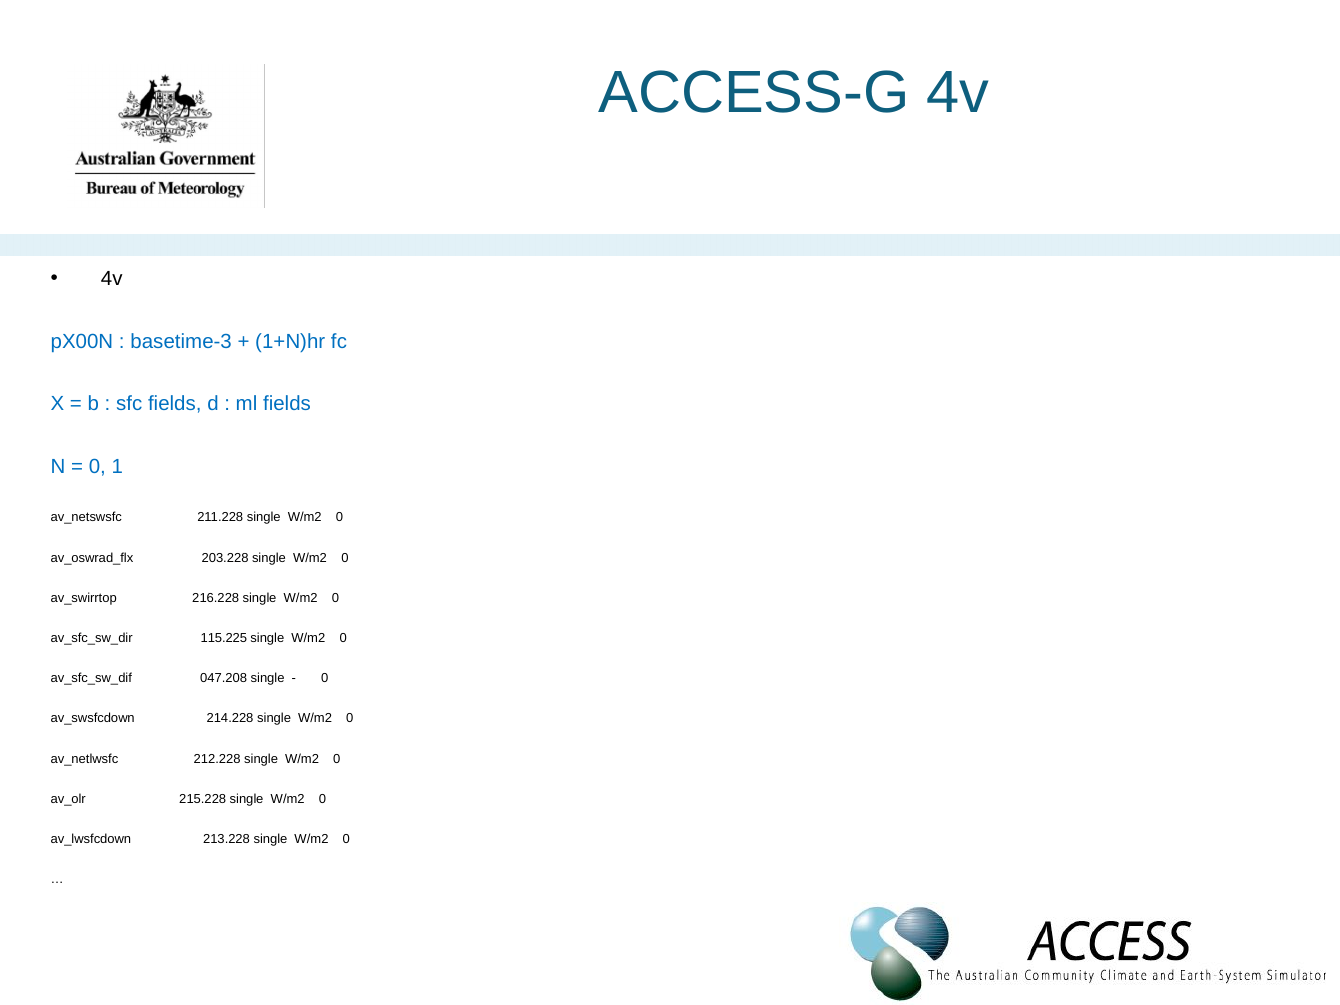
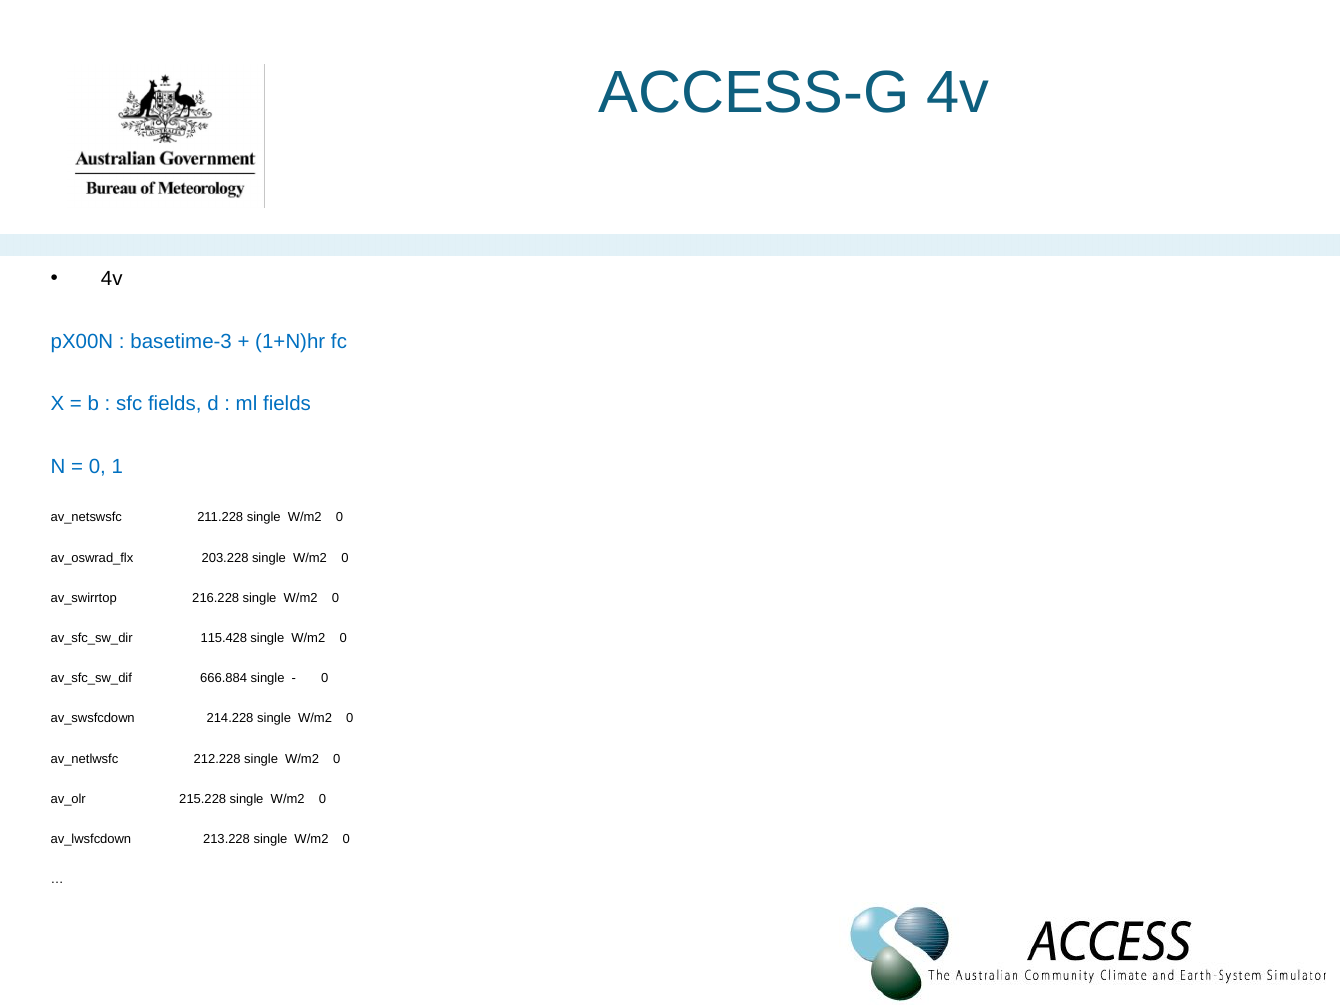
115.225: 115.225 -> 115.428
047.208: 047.208 -> 666.884
